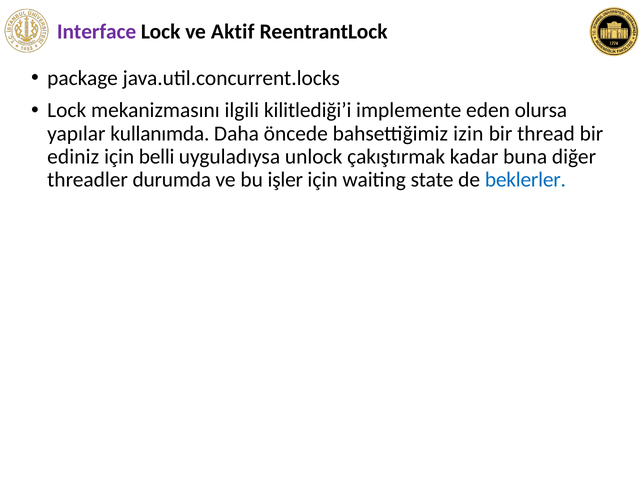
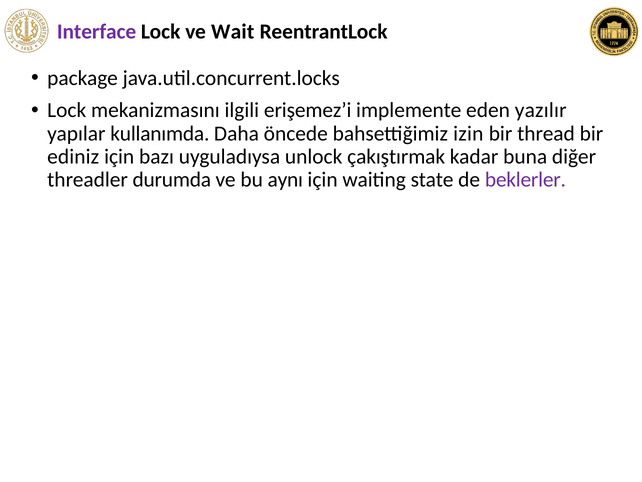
Aktif: Aktif -> Wait
kilitlediği’i: kilitlediği’i -> erişemez’i
olursa: olursa -> yazılır
belli: belli -> bazı
işler: işler -> aynı
beklerler colour: blue -> purple
